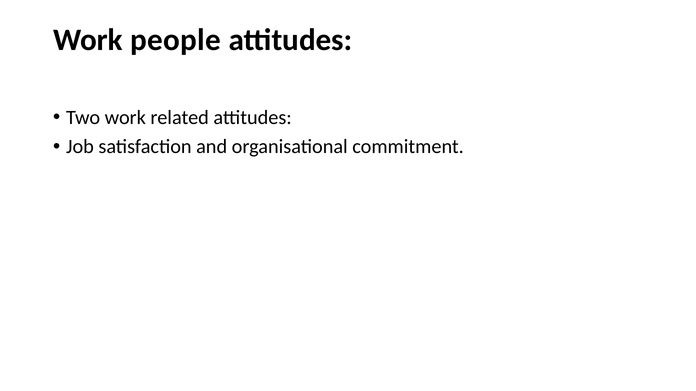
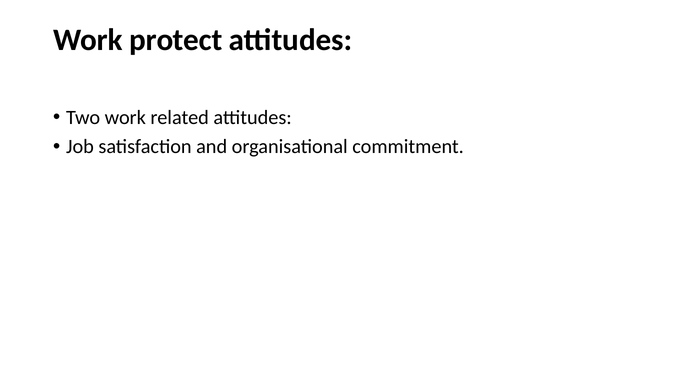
people: people -> protect
